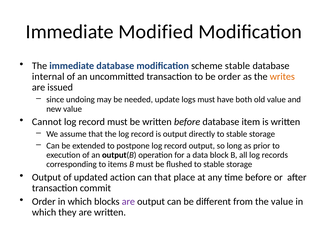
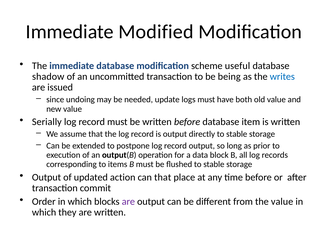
scheme stable: stable -> useful
internal: internal -> shadow
be order: order -> being
writes colour: orange -> blue
Cannot: Cannot -> Serially
